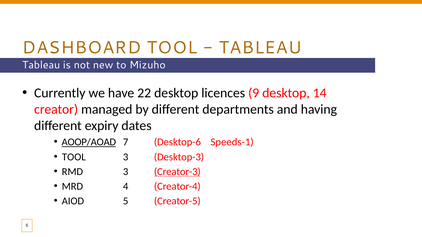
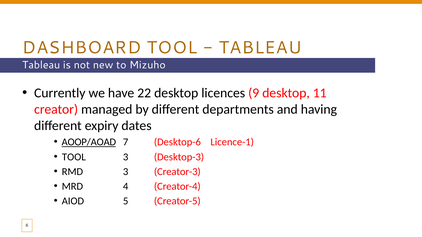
14: 14 -> 11
Speeds-1: Speeds-1 -> Licence-1
Creator-3 underline: present -> none
